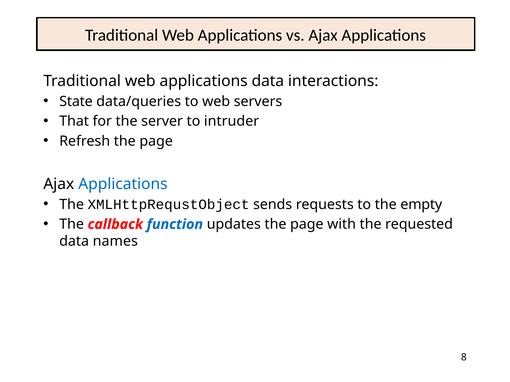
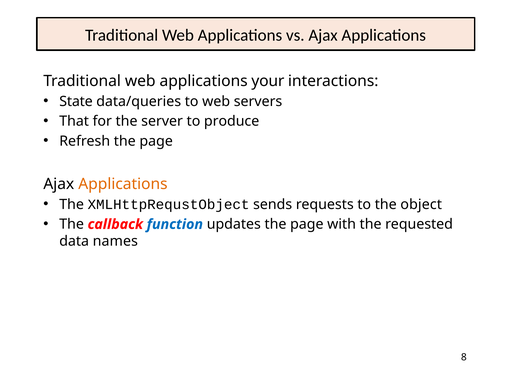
applications data: data -> your
intruder: intruder -> produce
Applications at (123, 184) colour: blue -> orange
empty: empty -> object
